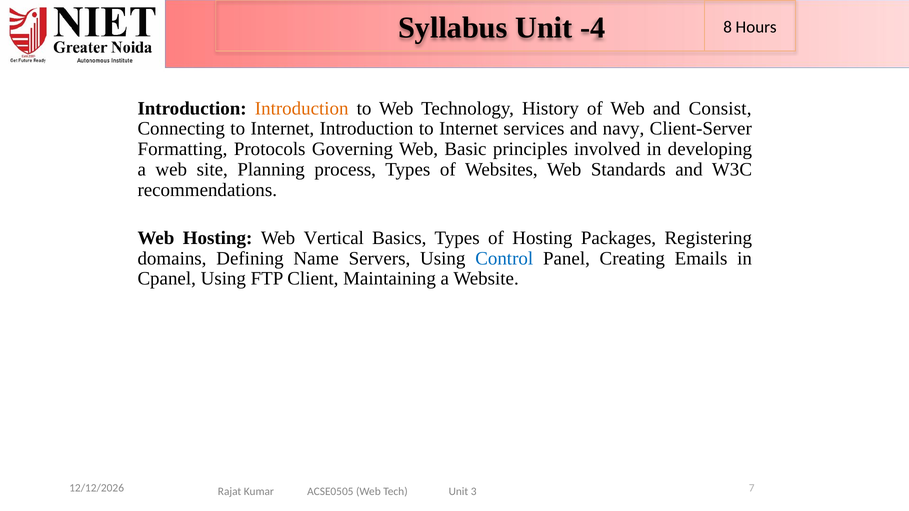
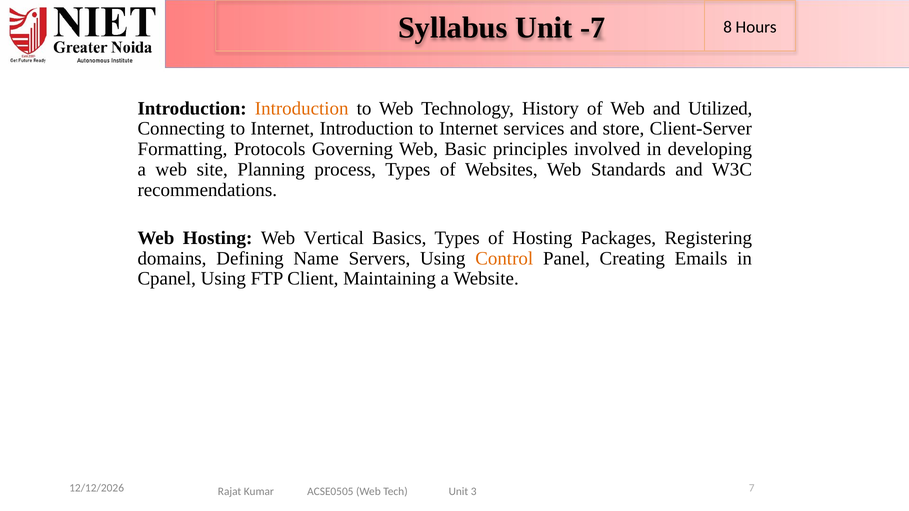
-4: -4 -> -7
Consist: Consist -> Utilized
navy: navy -> store
Control colour: blue -> orange
